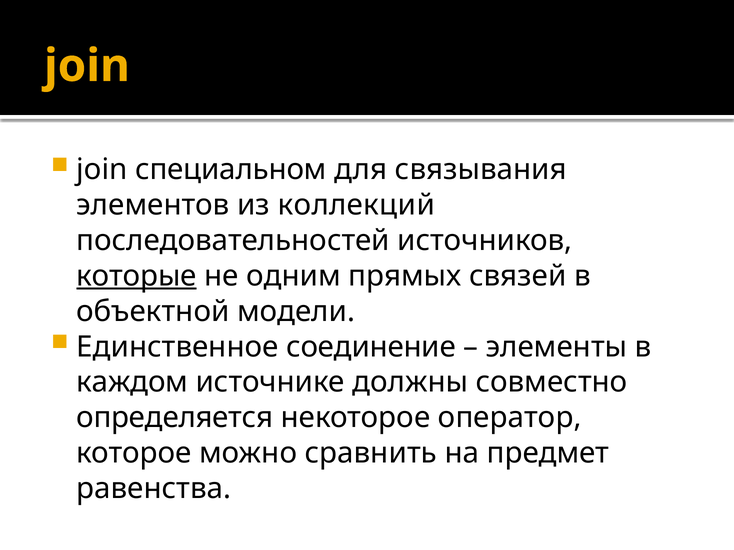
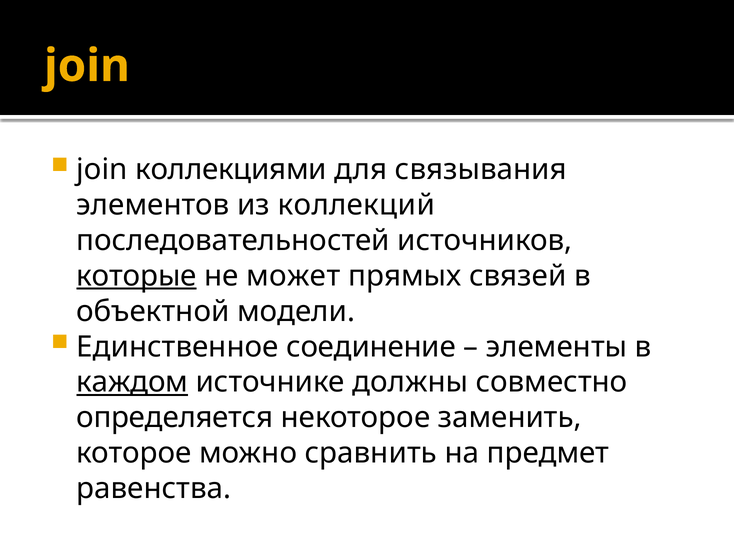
специальном: специальном -> коллекциями
одним: одним -> может
каждом underline: none -> present
оператор: оператор -> заменить
